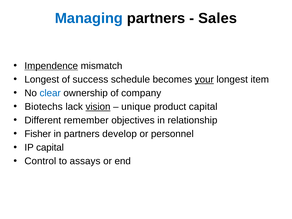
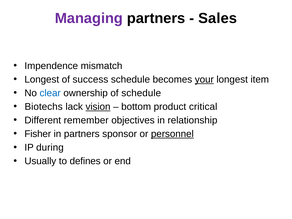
Managing colour: blue -> purple
Impendence underline: present -> none
of company: company -> schedule
unique: unique -> bottom
product capital: capital -> critical
develop: develop -> sponsor
personnel underline: none -> present
IP capital: capital -> during
Control: Control -> Usually
assays: assays -> defines
